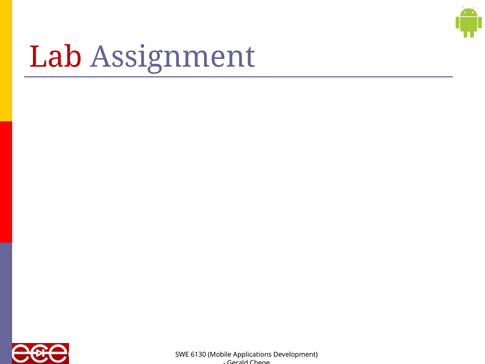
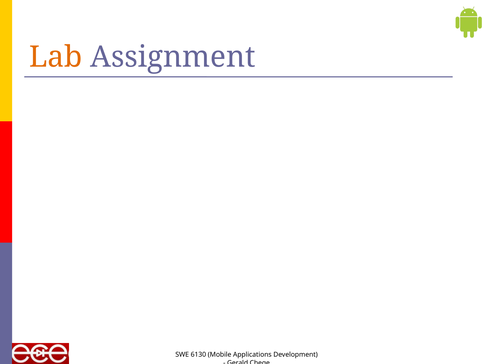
Lab colour: red -> orange
